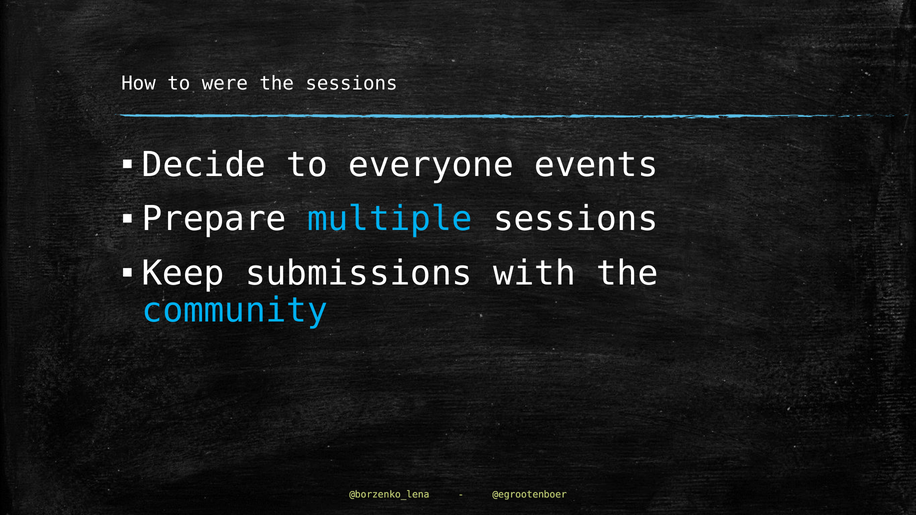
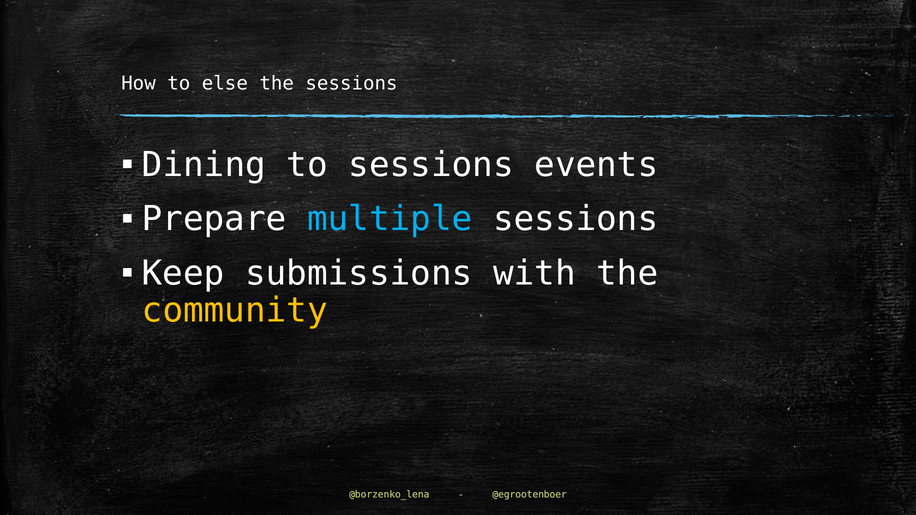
were: were -> else
Decide: Decide -> Dining
to everyone: everyone -> sessions
community colour: light blue -> yellow
